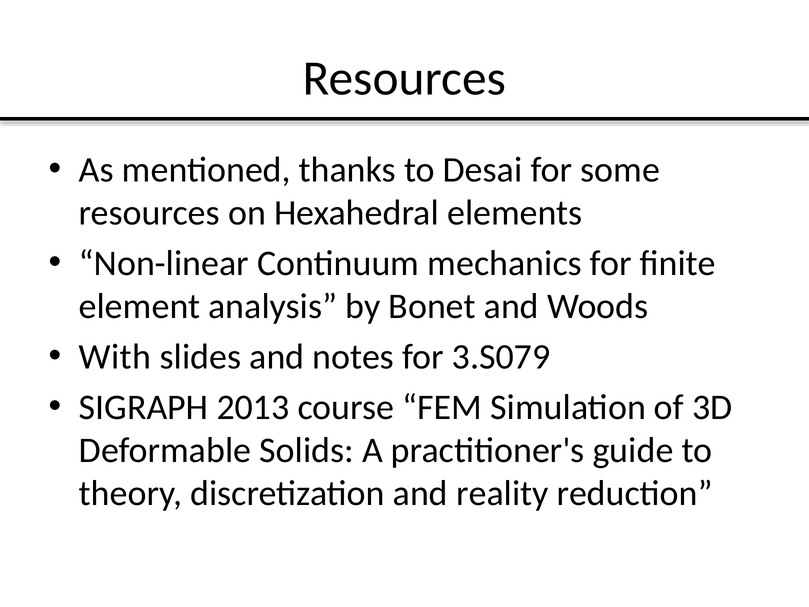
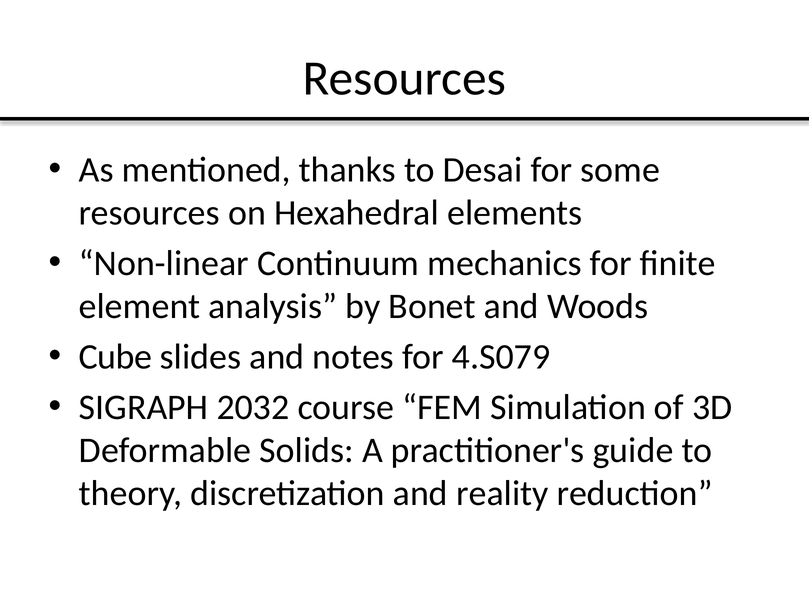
With: With -> Cube
3.S079: 3.S079 -> 4.S079
2013: 2013 -> 2032
